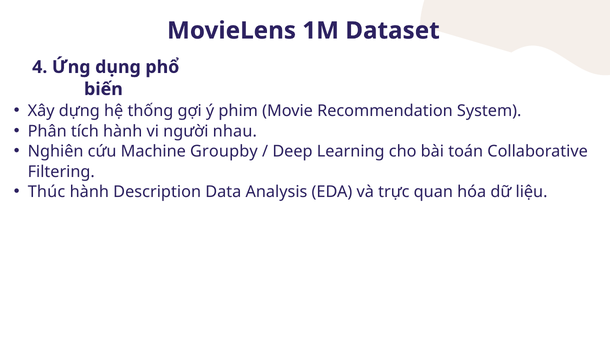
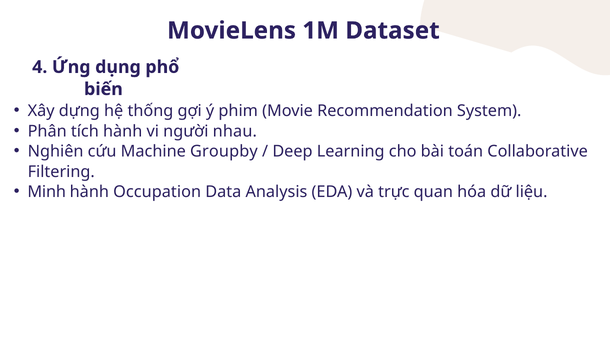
Thúc: Thúc -> Minh
Description: Description -> Occupation
